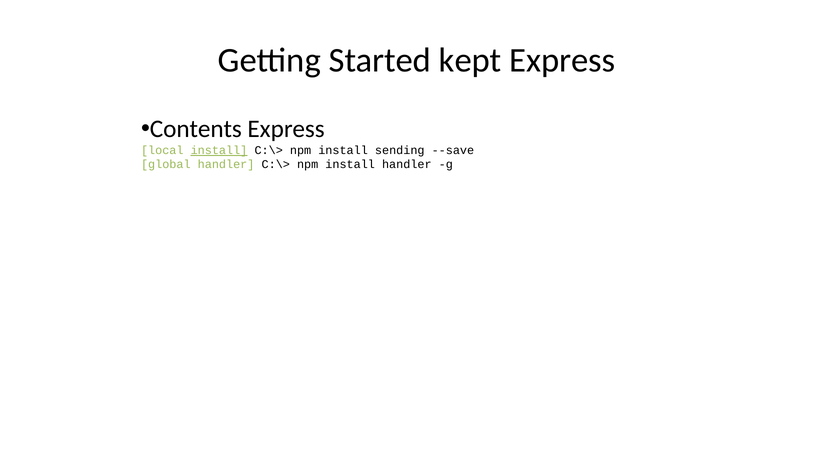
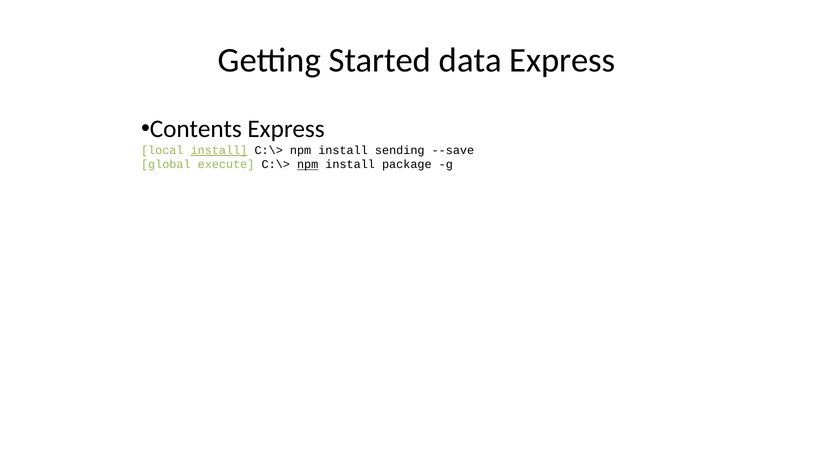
kept: kept -> data
global handler: handler -> execute
npm at (308, 165) underline: none -> present
install handler: handler -> package
